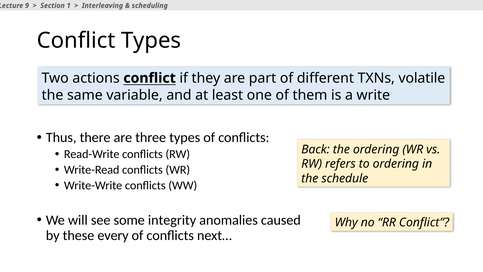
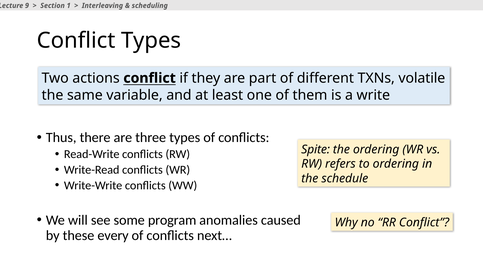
Back: Back -> Spite
integrity: integrity -> program
